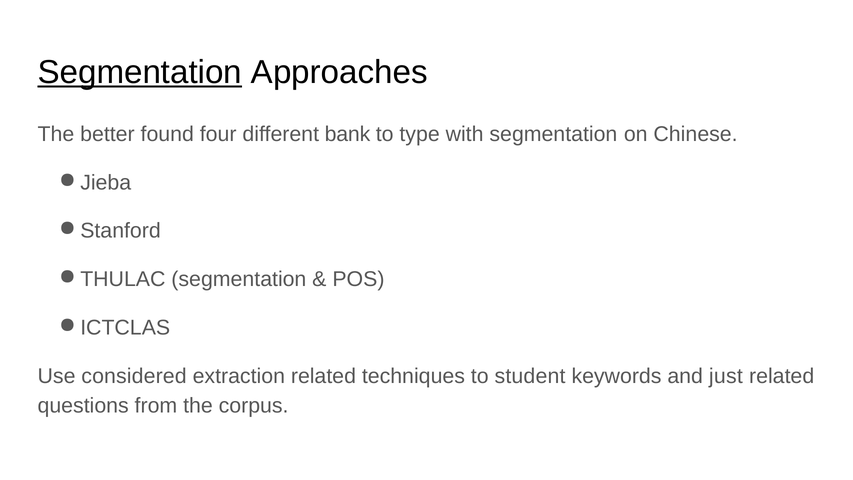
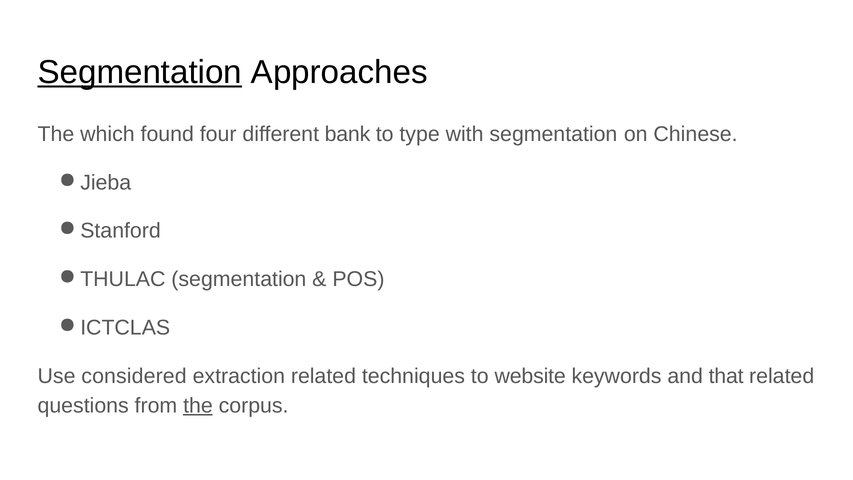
better: better -> which
student: student -> website
just: just -> that
the at (198, 405) underline: none -> present
